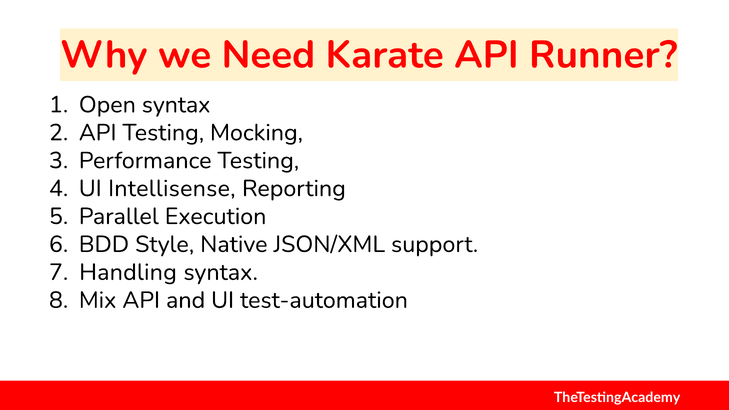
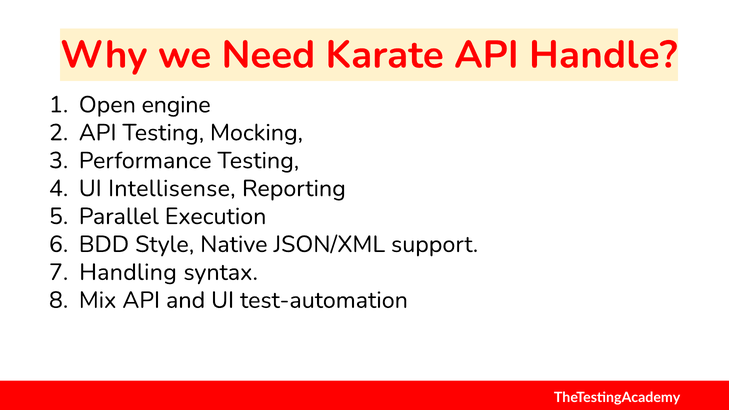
Runner: Runner -> Handle
Open syntax: syntax -> engine
